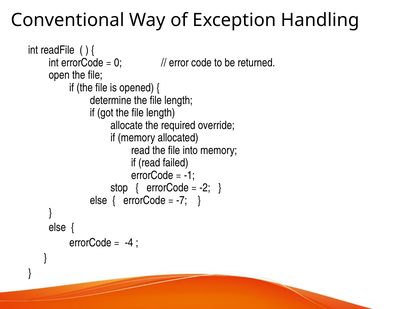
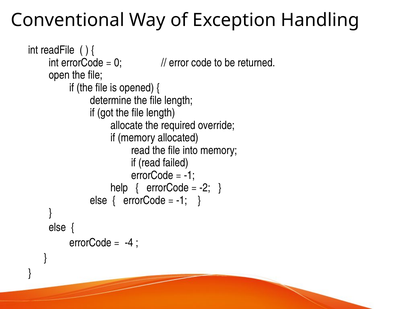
stop: stop -> help
-7 at (182, 200): -7 -> -1
